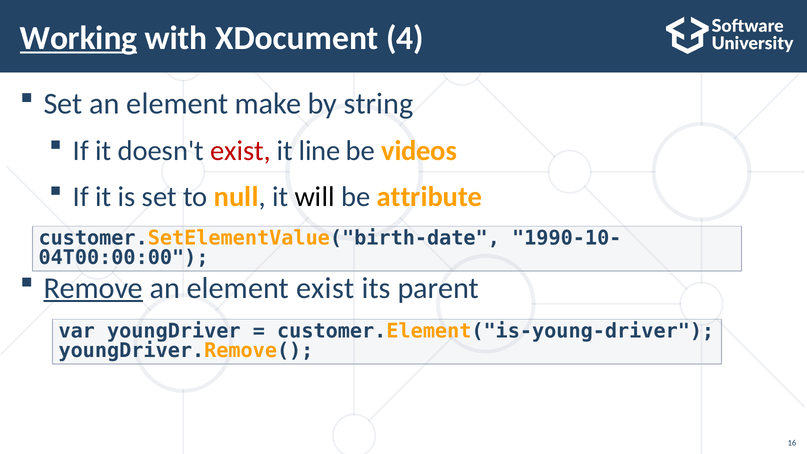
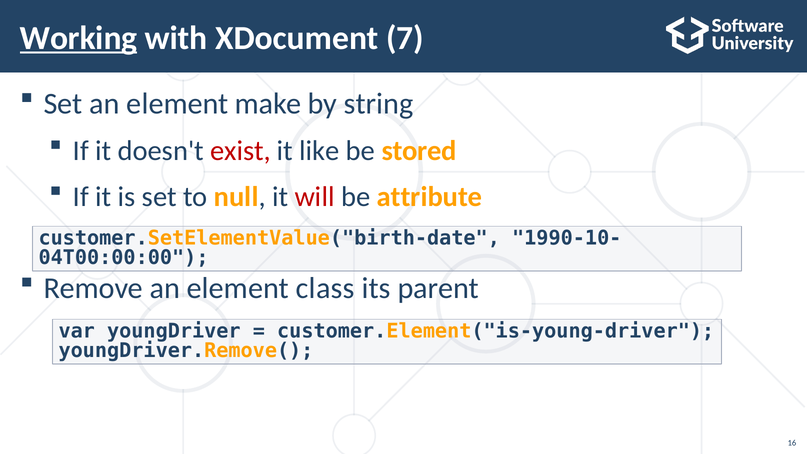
4: 4 -> 7
line: line -> like
videos: videos -> stored
will colour: black -> red
Remove underline: present -> none
element exist: exist -> class
